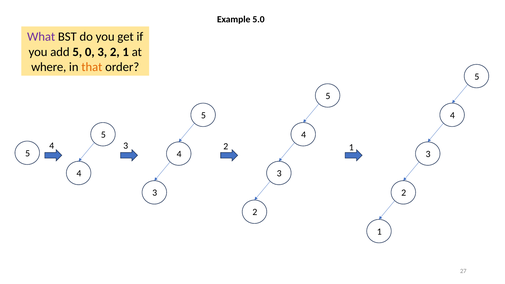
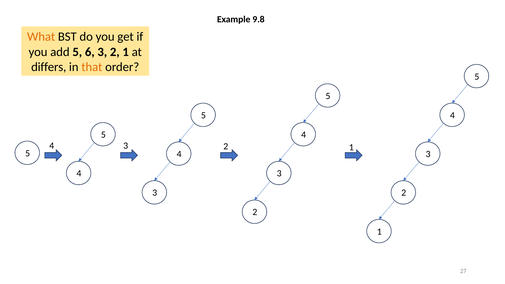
5.0: 5.0 -> 9.8
What colour: purple -> orange
0: 0 -> 6
where: where -> differs
